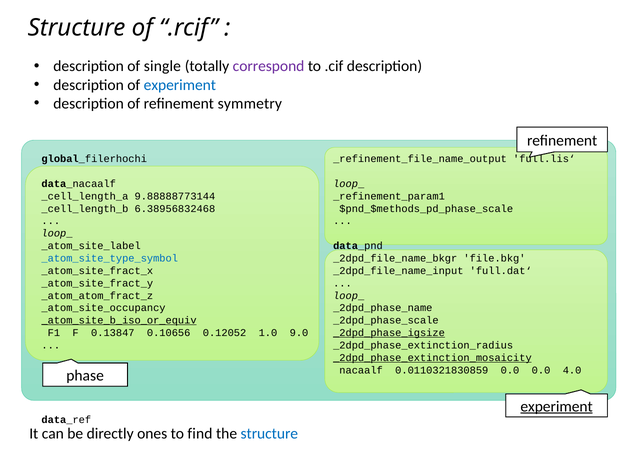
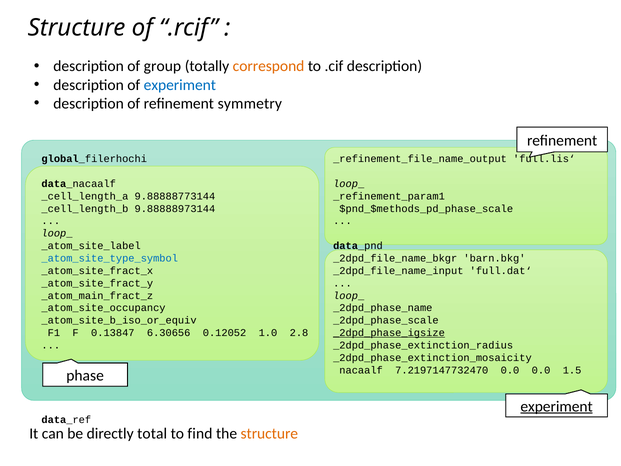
single: single -> group
correspond colour: purple -> orange
6.38956832468: 6.38956832468 -> 9.88888973144
file.bkg: file.bkg -> barn.bkg
_atom_atom_fract_z: _atom_atom_fract_z -> _atom_main_fract_z
_atom_site_b_iso_or_equiv underline: present -> none
0.10656: 0.10656 -> 6.30656
9.0: 9.0 -> 2.8
_2dpd_phase_extinction_mosaicity underline: present -> none
0.0110321830859: 0.0110321830859 -> 7.2197147732470
4.0: 4.0 -> 1.5
ones: ones -> total
structure at (269, 433) colour: blue -> orange
